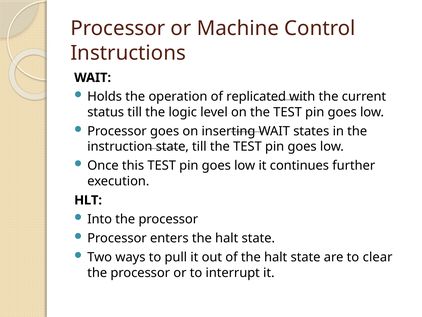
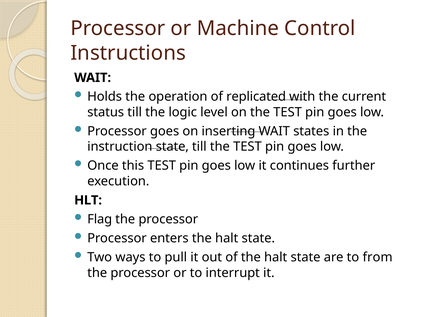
Into: Into -> Flag
clear: clear -> from
